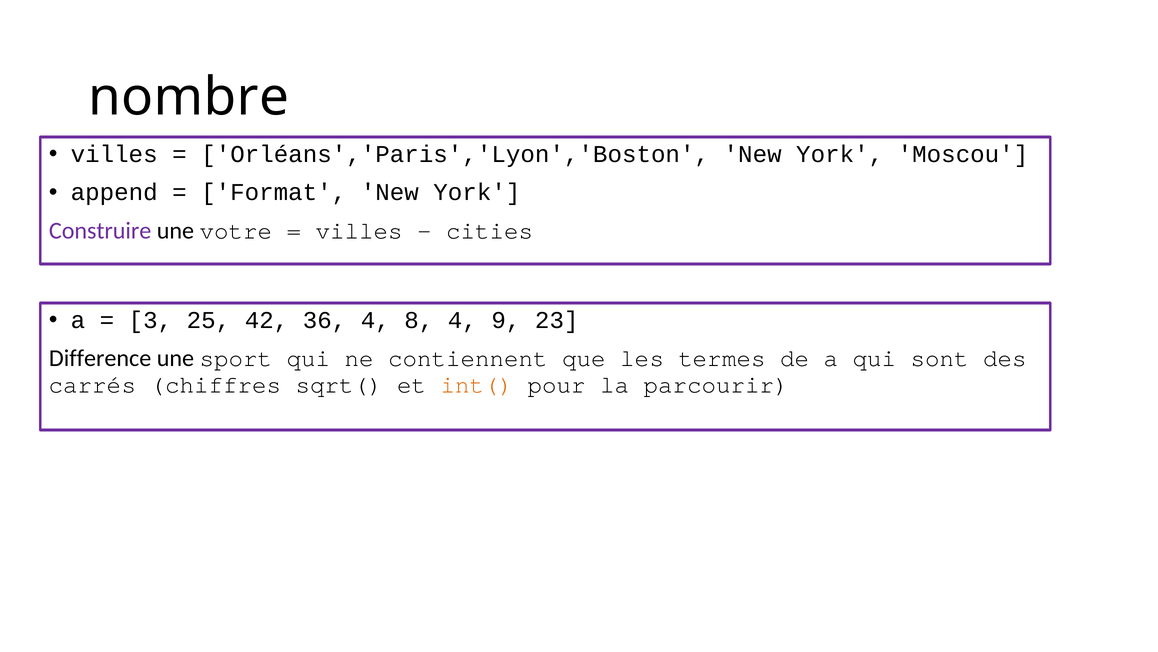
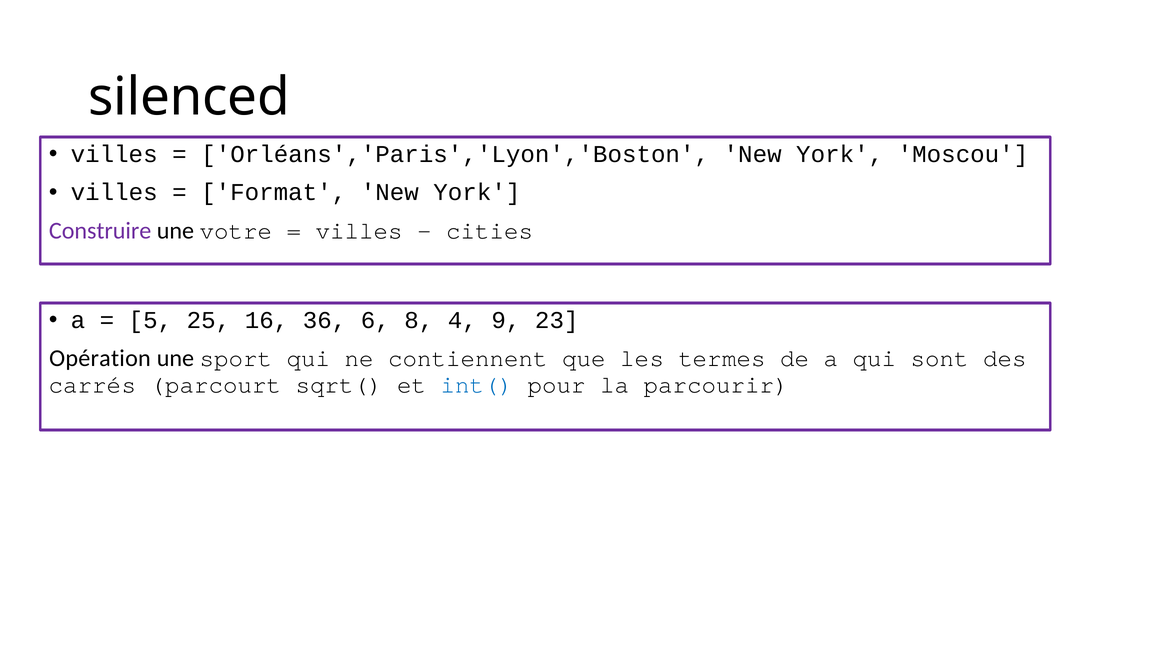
nombre: nombre -> silenced
append at (114, 192): append -> villes
3: 3 -> 5
42: 42 -> 16
36 4: 4 -> 6
Difference: Difference -> Opération
chiffres: chiffres -> parcourt
int( colour: orange -> blue
